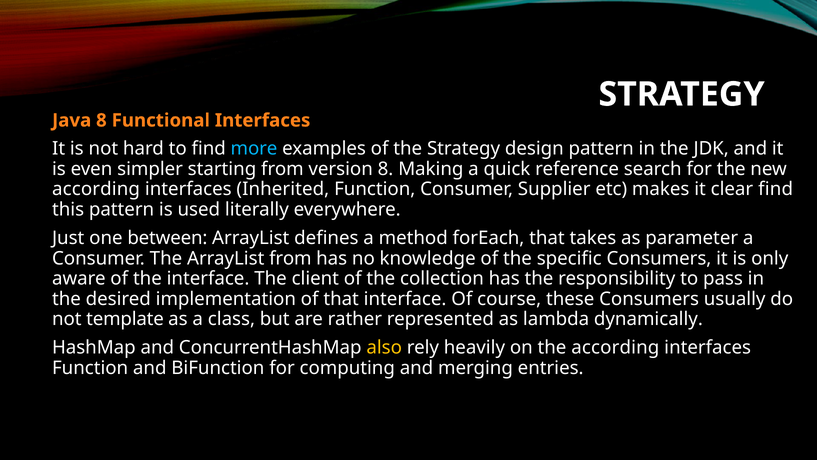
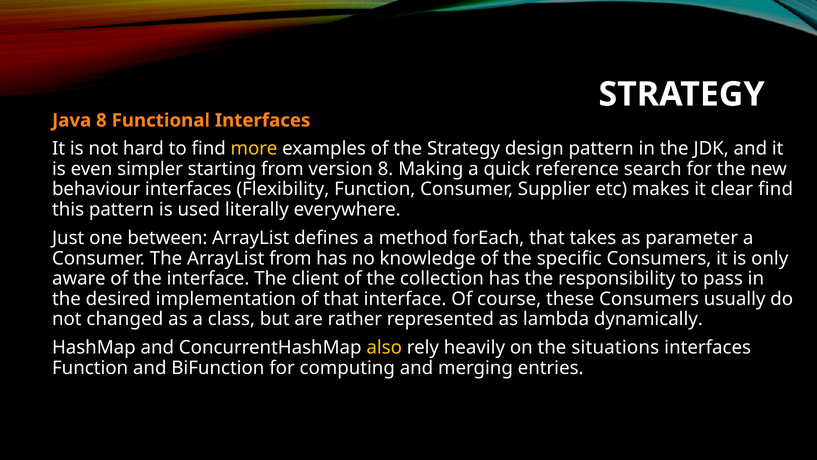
more colour: light blue -> yellow
according at (96, 189): according -> behaviour
Inherited: Inherited -> Flexibility
template: template -> changed
the according: according -> situations
